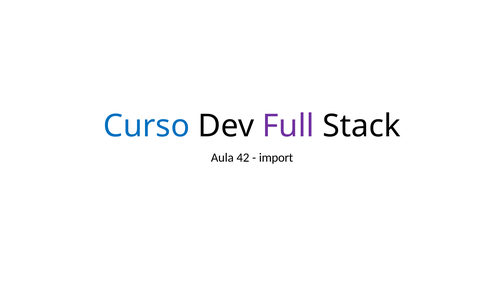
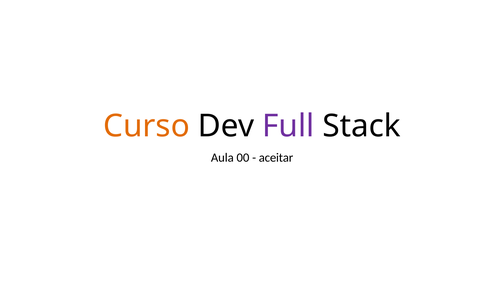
Curso colour: blue -> orange
42: 42 -> 00
import: import -> aceitar
